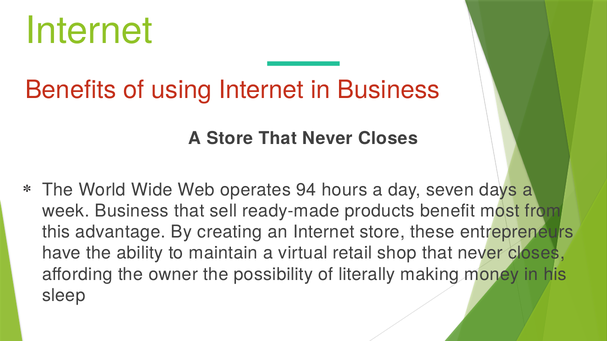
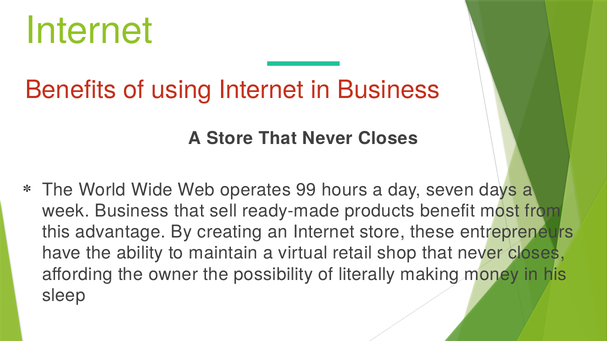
94: 94 -> 99
